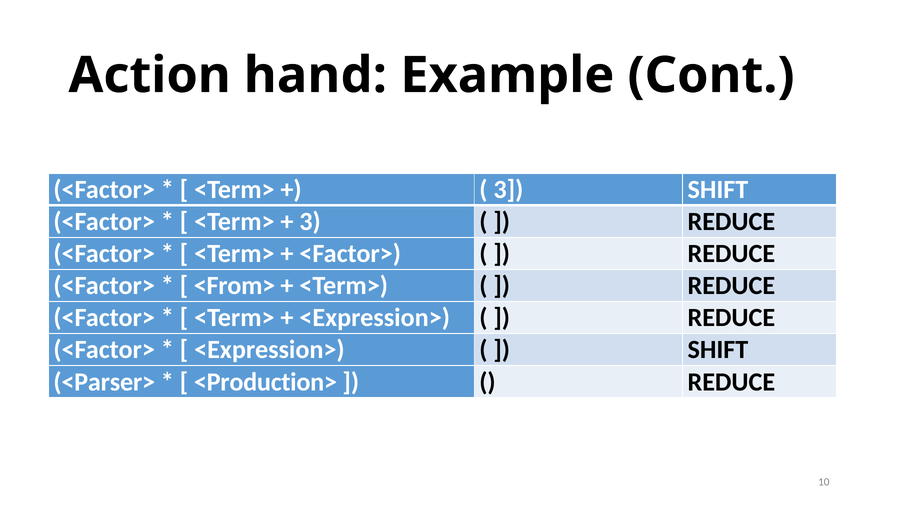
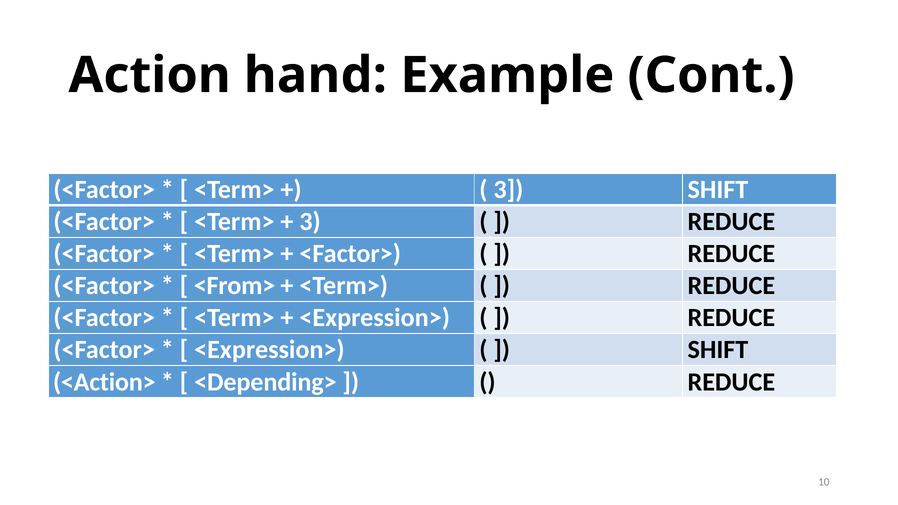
<Parser>: <Parser> -> <Action>
<Production>: <Production> -> <Depending>
